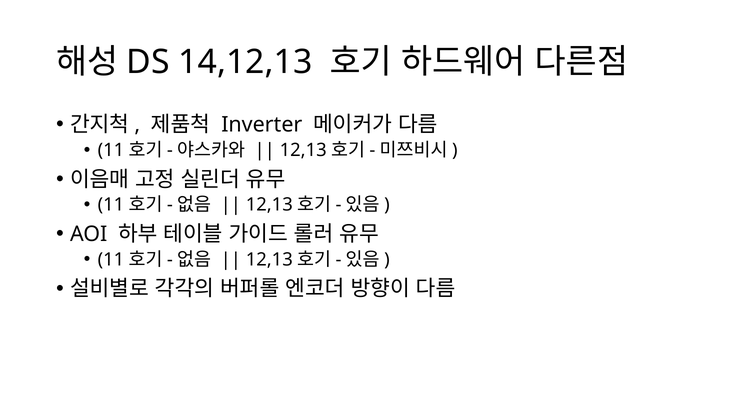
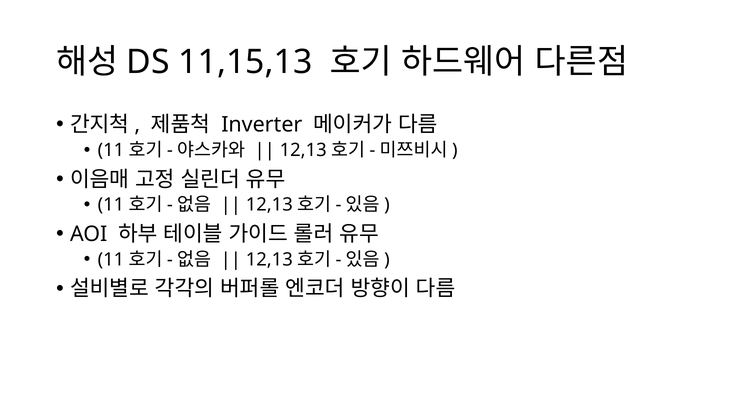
14,12,13: 14,12,13 -> 11,15,13
